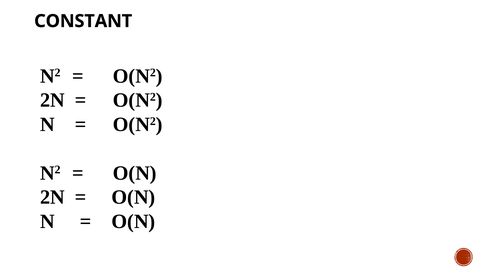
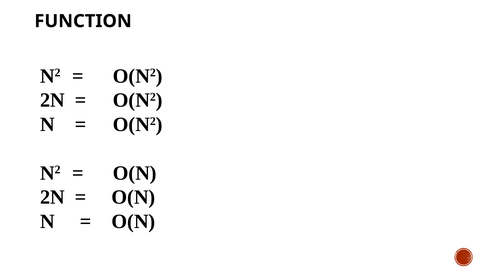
CONSTANT: CONSTANT -> FUNCTION
